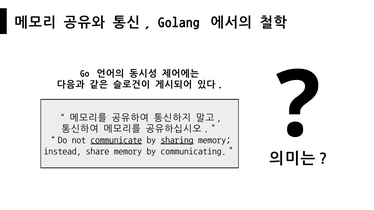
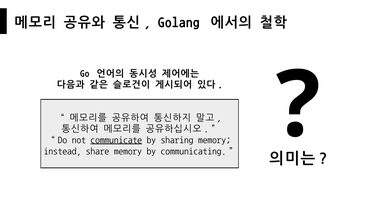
sharing underline: present -> none
